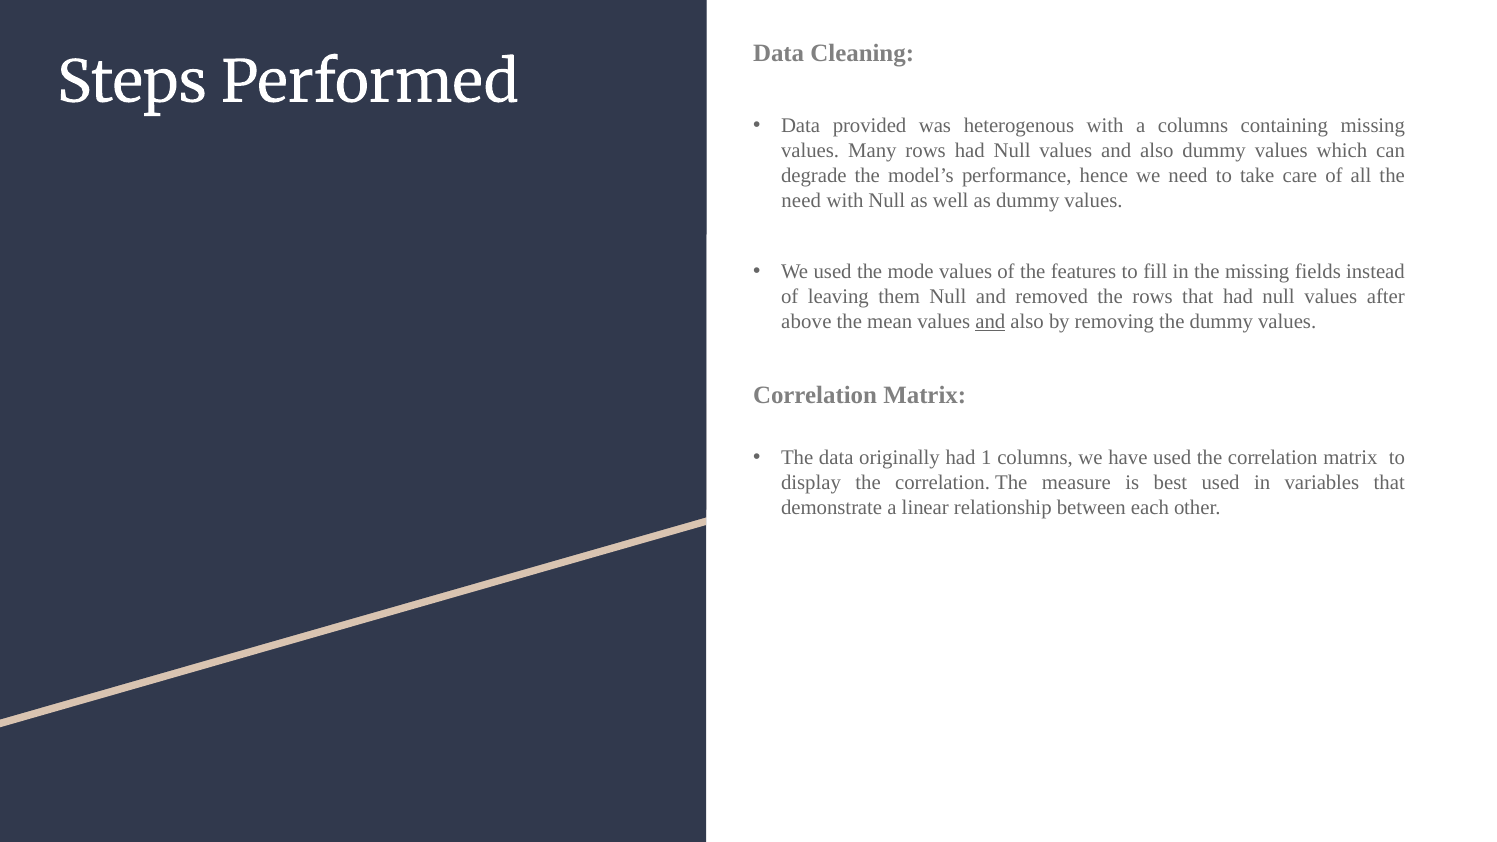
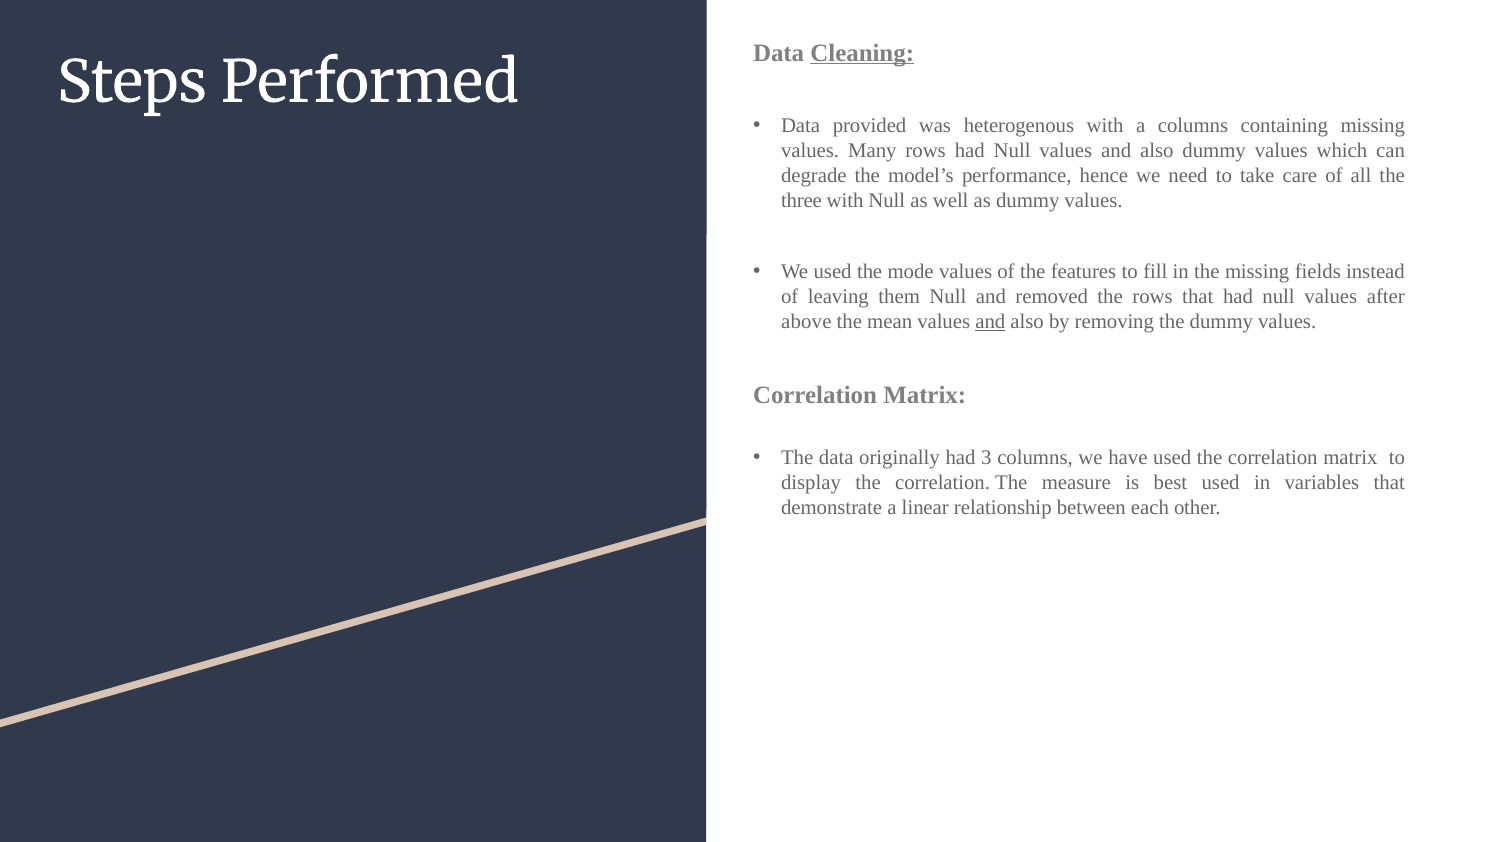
Cleaning underline: none -> present
need at (801, 201): need -> three
1: 1 -> 3
